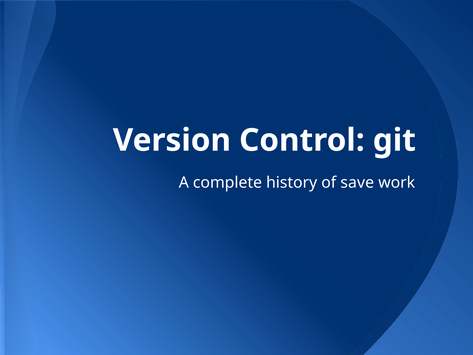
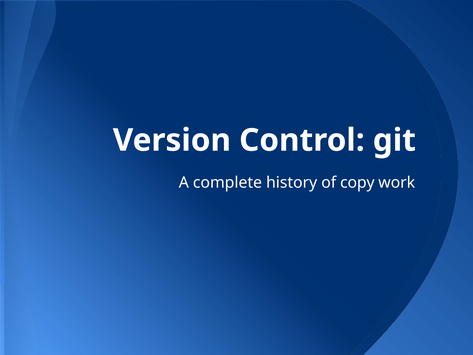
save: save -> copy
